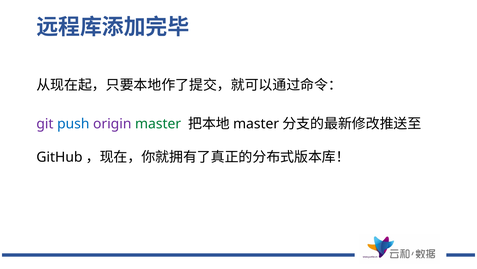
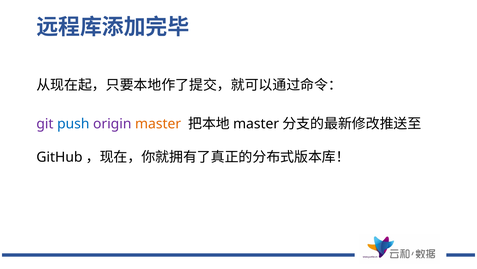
master at (158, 124) colour: green -> orange
